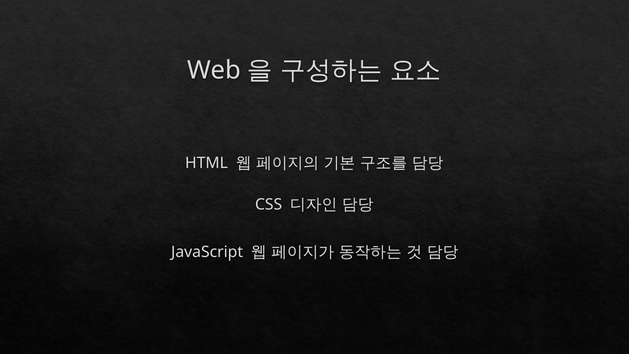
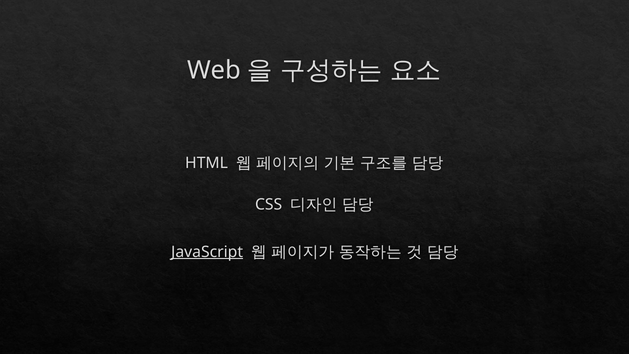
JavaScript underline: none -> present
